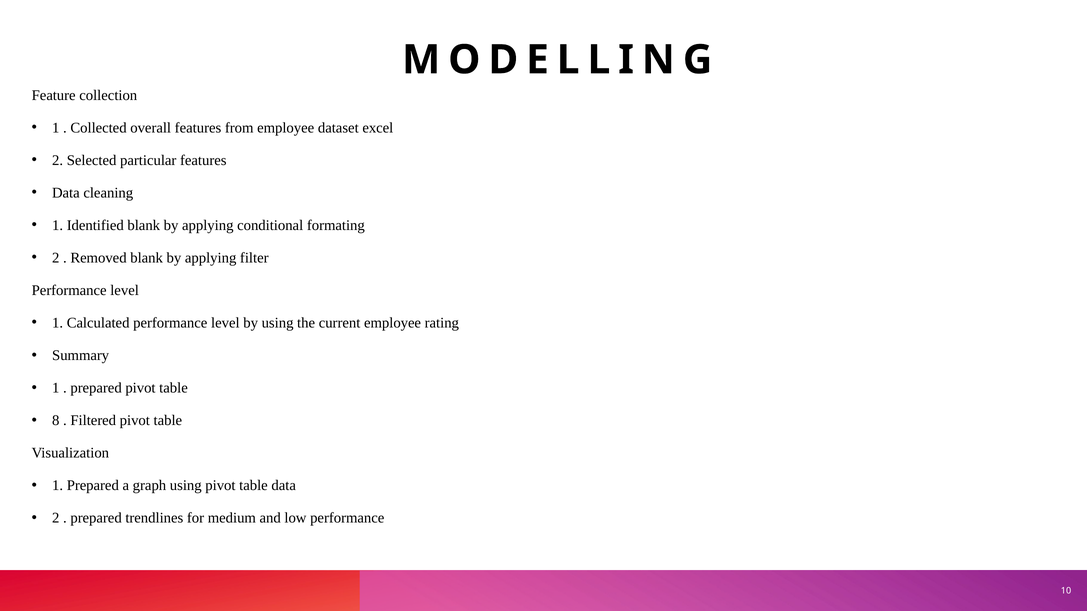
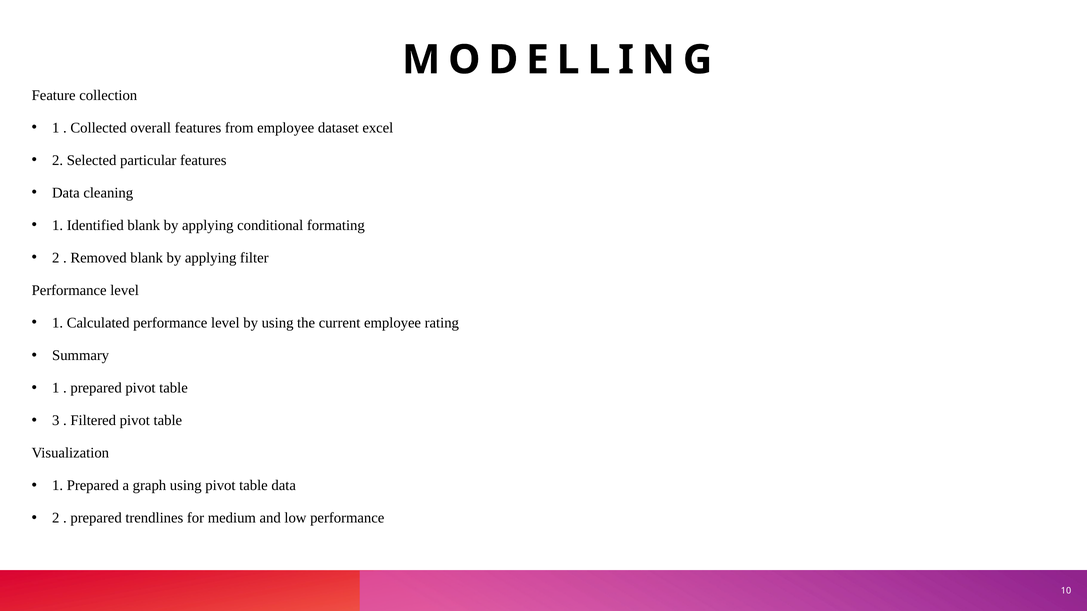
8: 8 -> 3
